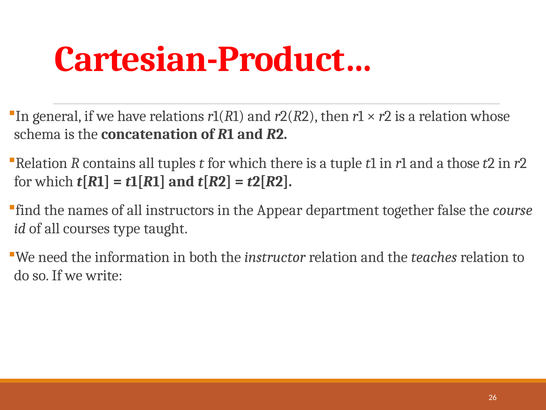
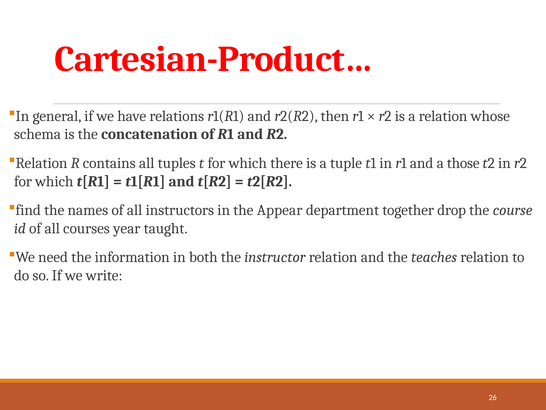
false: false -> drop
type: type -> year
